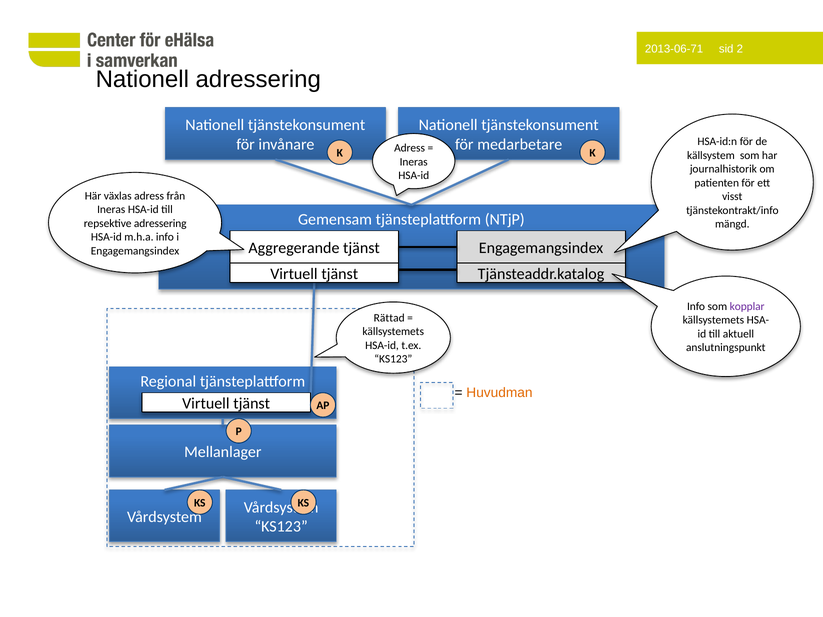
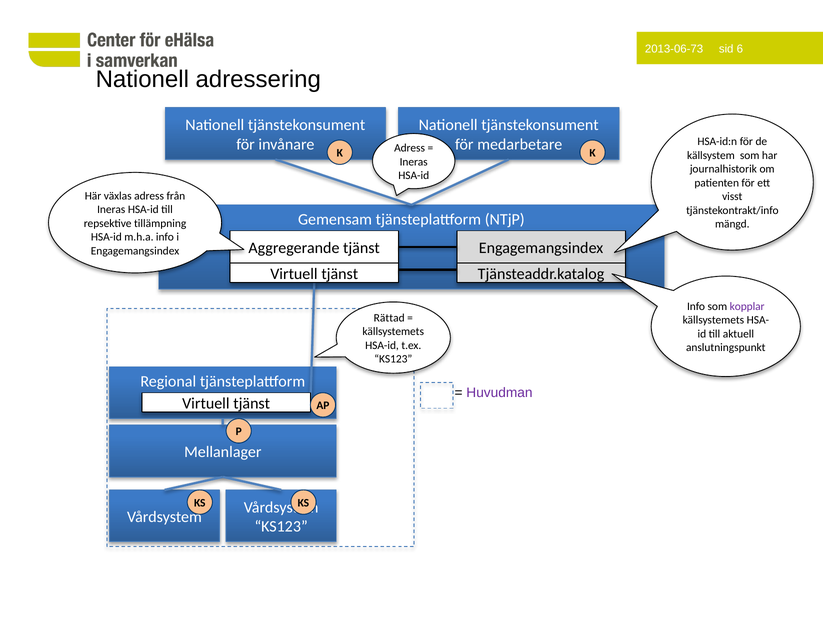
2013-06-71: 2013-06-71 -> 2013-06-73
2: 2 -> 6
repsektive adressering: adressering -> tillämpning
Huvudman colour: orange -> purple
